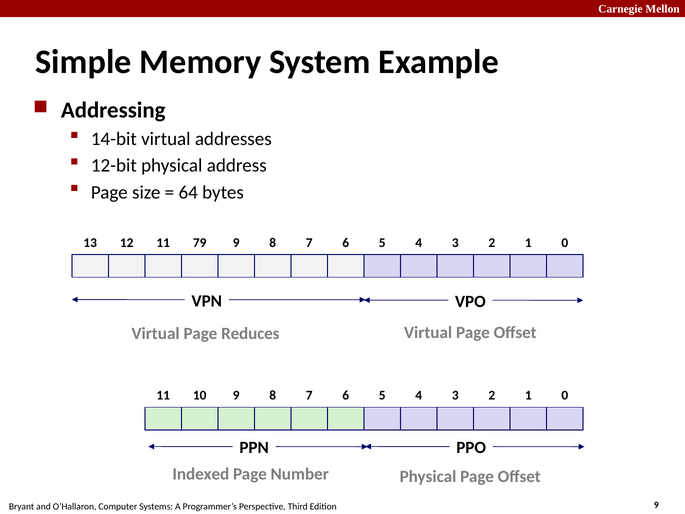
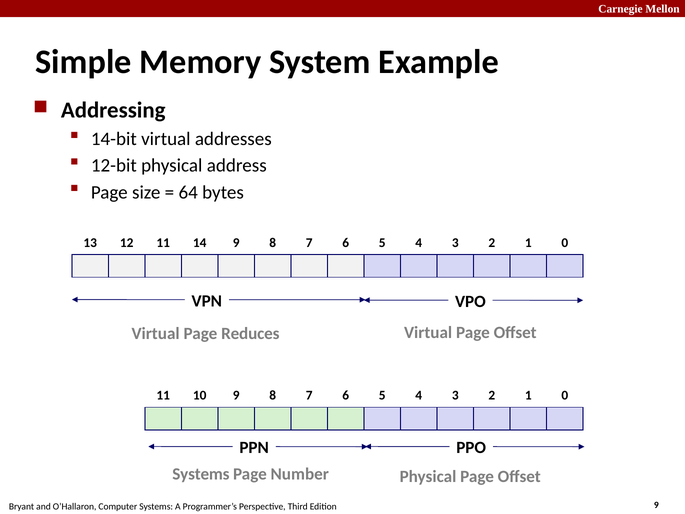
79: 79 -> 14
Indexed at (201, 474): Indexed -> Systems
